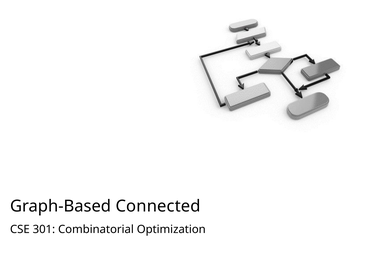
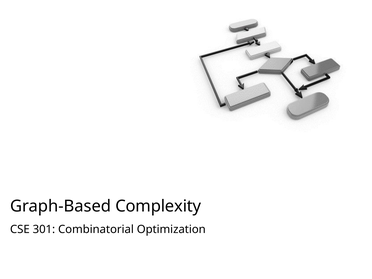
Connected: Connected -> Complexity
